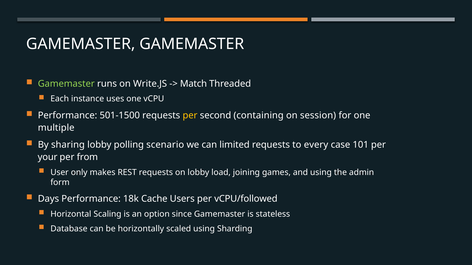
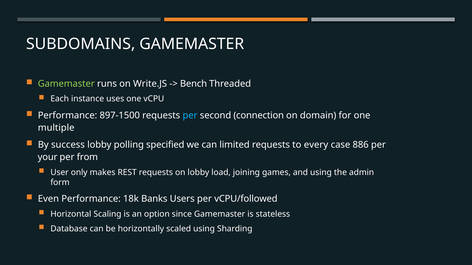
GAMEMASTER at (81, 44): GAMEMASTER -> SUBDOMAINS
Match: Match -> Bench
501-1500: 501-1500 -> 897-1500
per at (190, 116) colour: yellow -> light blue
containing: containing -> connection
session: session -> domain
sharing: sharing -> success
scenario: scenario -> specified
101: 101 -> 886
Days: Days -> Even
Cache: Cache -> Banks
